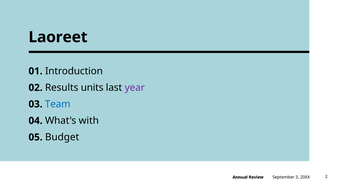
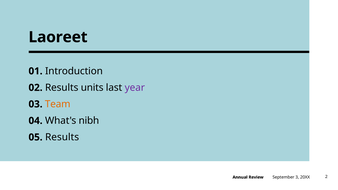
Team colour: blue -> orange
with: with -> nibh
05 Budget: Budget -> Results
